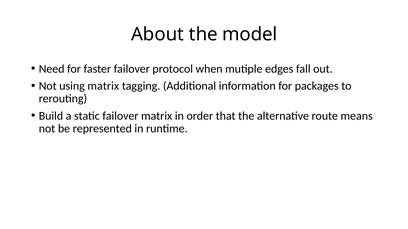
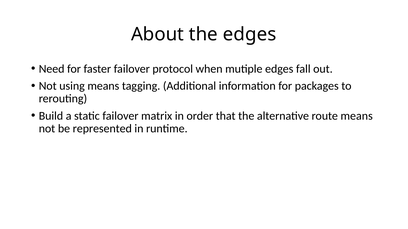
the model: model -> edges
using matrix: matrix -> means
